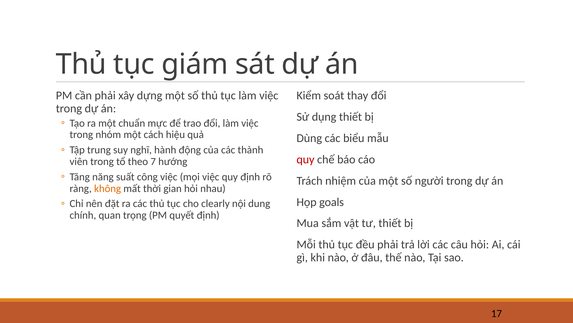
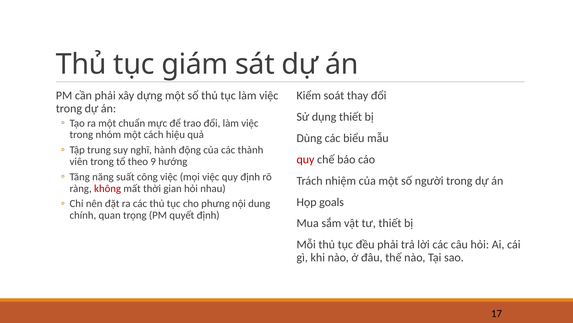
7: 7 -> 9
không colour: orange -> red
clearly: clearly -> phưng
